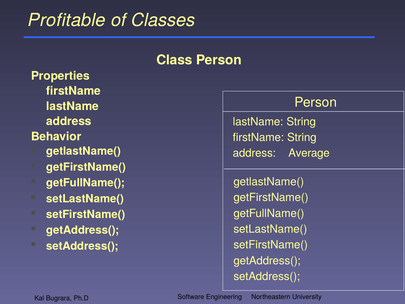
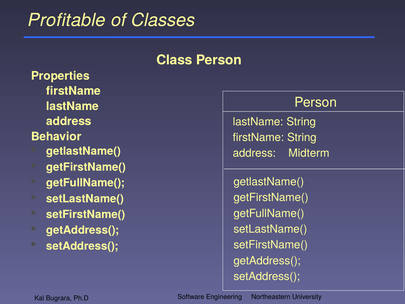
Average: Average -> Midterm
